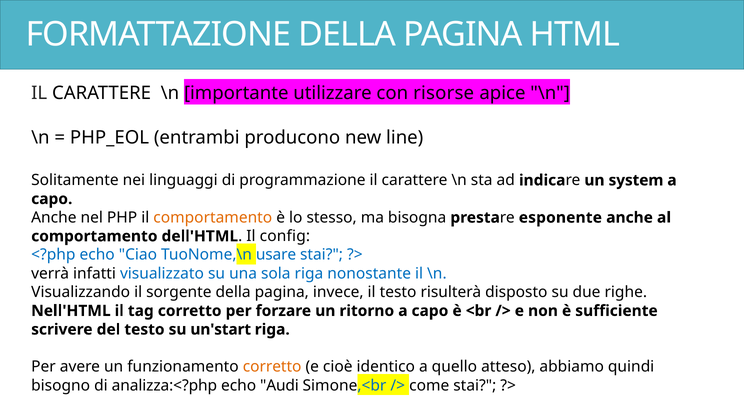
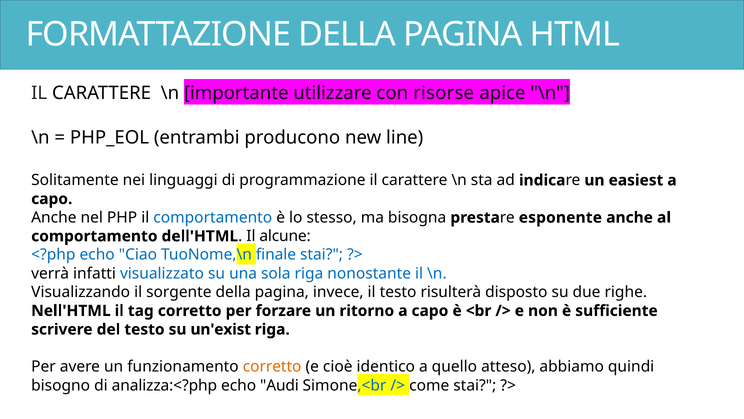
system: system -> easiest
comportamento at (213, 217) colour: orange -> blue
config: config -> alcune
usare: usare -> finale
un'start: un'start -> un'exist
